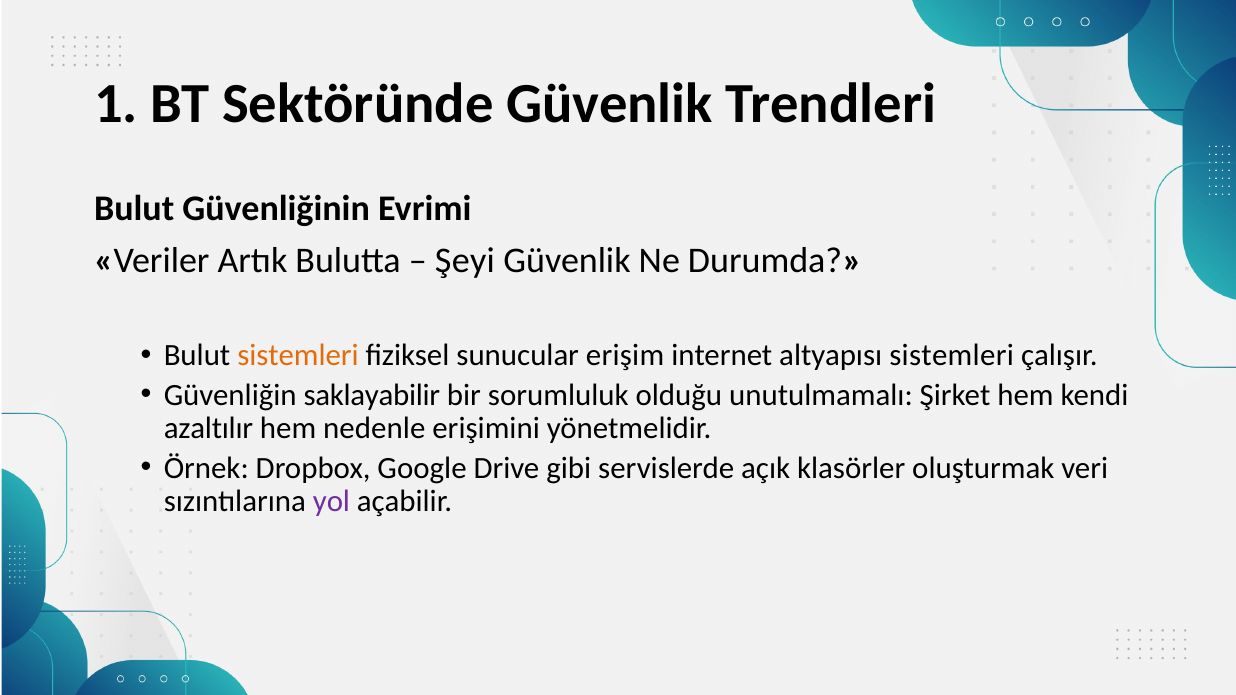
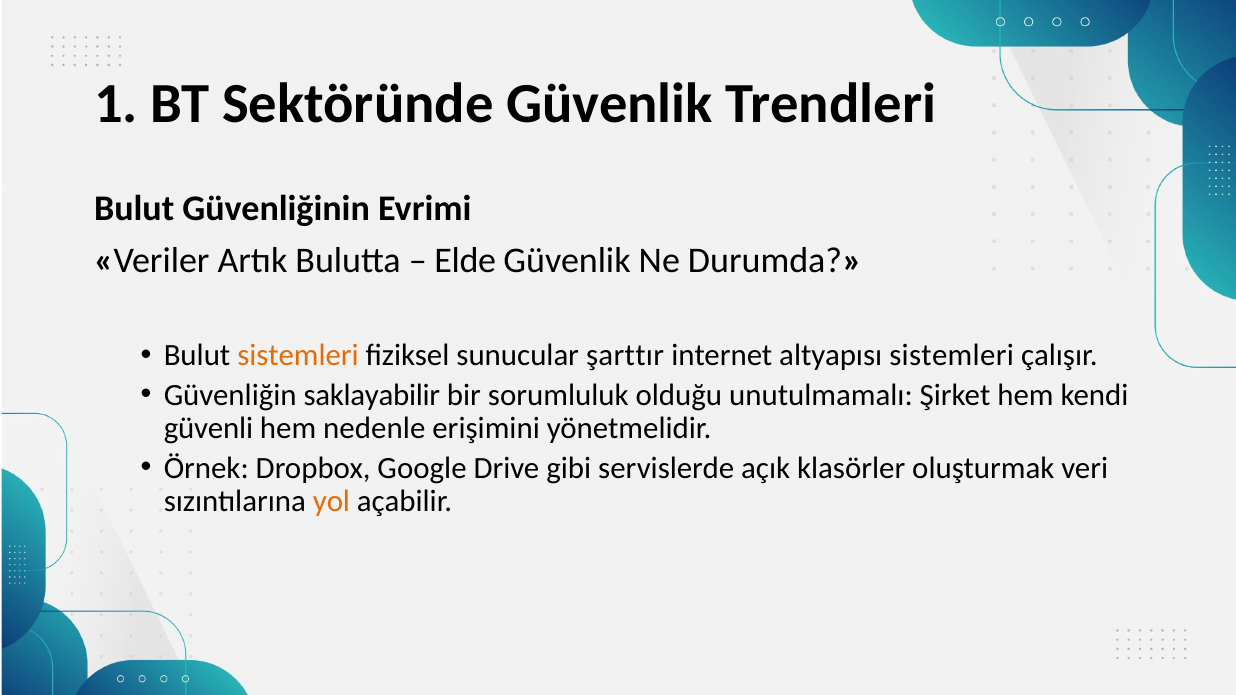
Şeyi: Şeyi -> Elde
erişim: erişim -> şarttır
azaltılır: azaltılır -> güvenli
yol colour: purple -> orange
